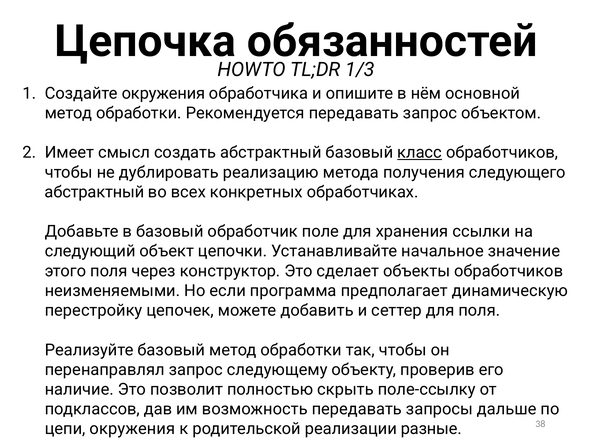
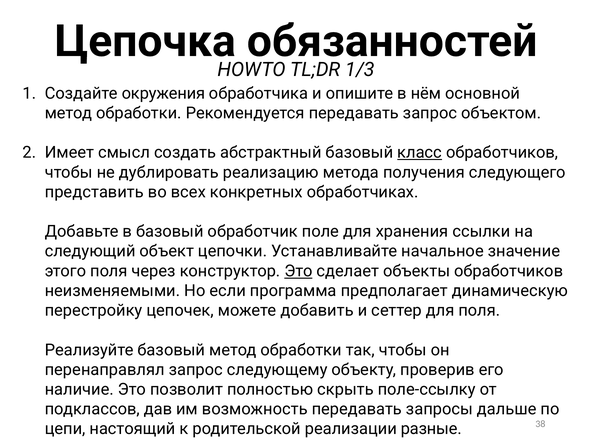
абстрактный at (94, 192): абстрактный -> представить
Это at (298, 271) underline: none -> present
цепи окружения: окружения -> настоящий
